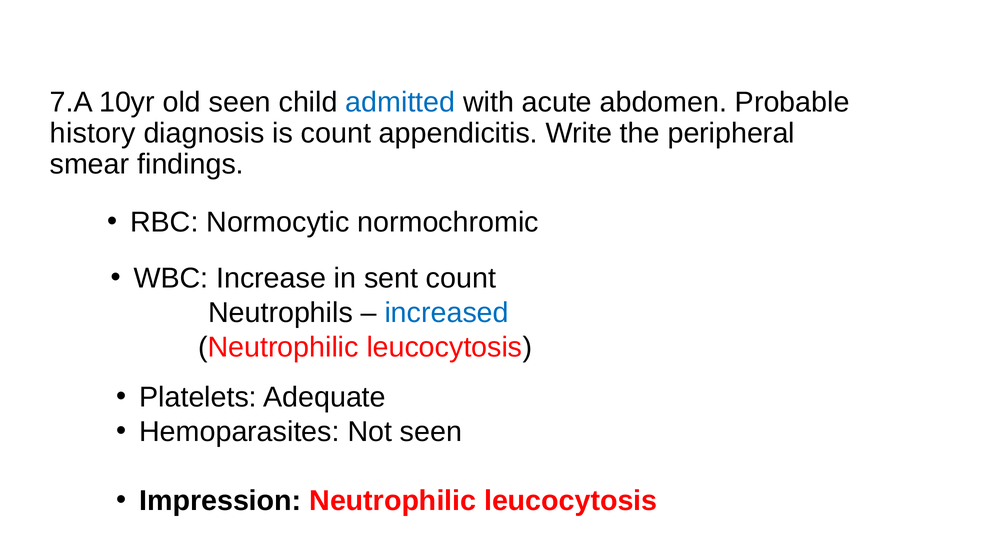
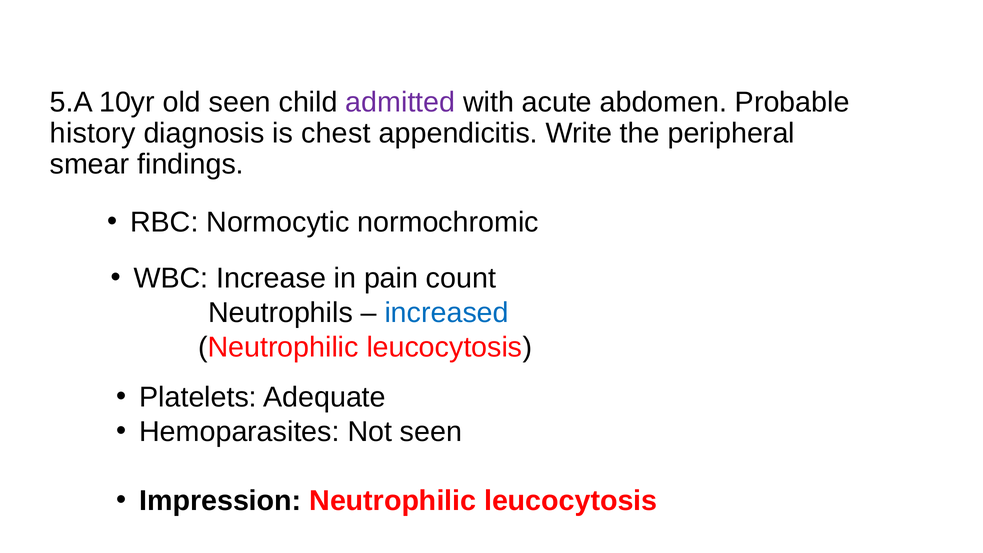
7.A: 7.A -> 5.A
admitted colour: blue -> purple
is count: count -> chest
sent: sent -> pain
